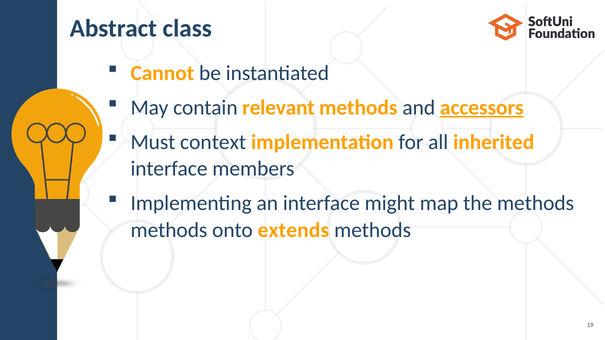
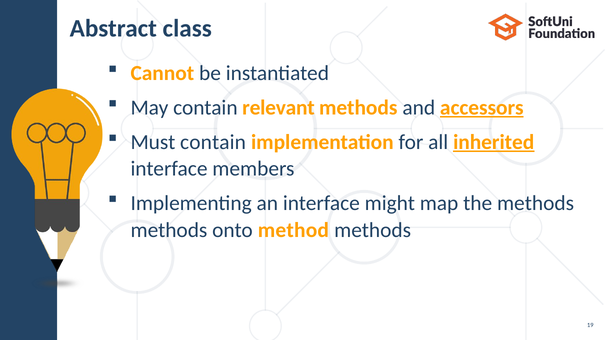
Must context: context -> contain
inherited underline: none -> present
extends: extends -> method
